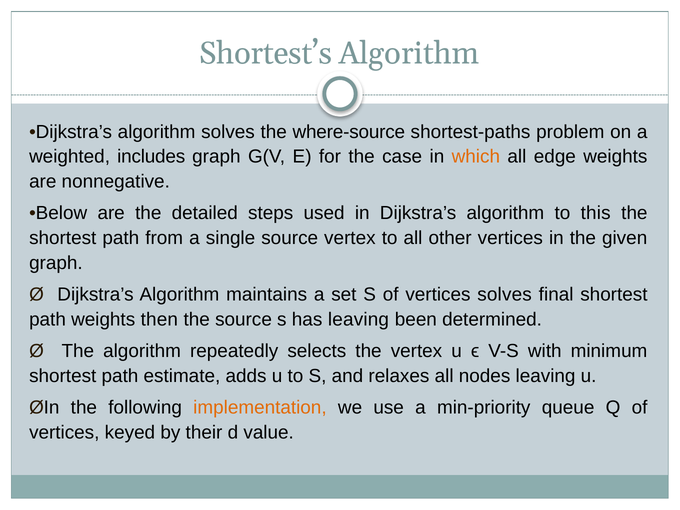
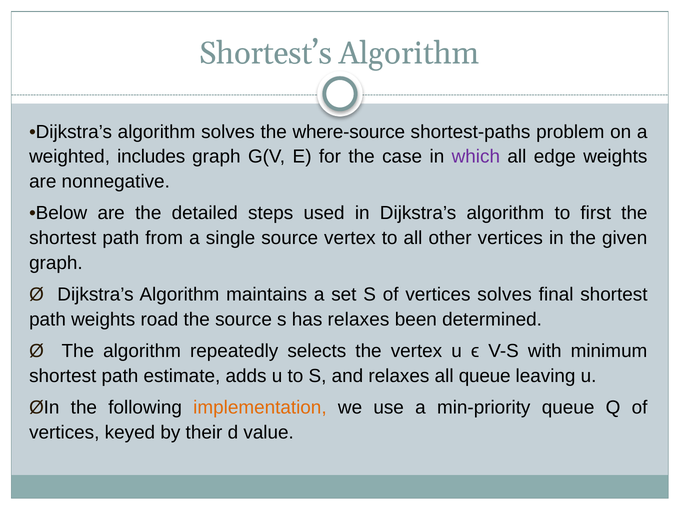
which colour: orange -> purple
this: this -> first
then: then -> road
has leaving: leaving -> relaxes
all nodes: nodes -> queue
